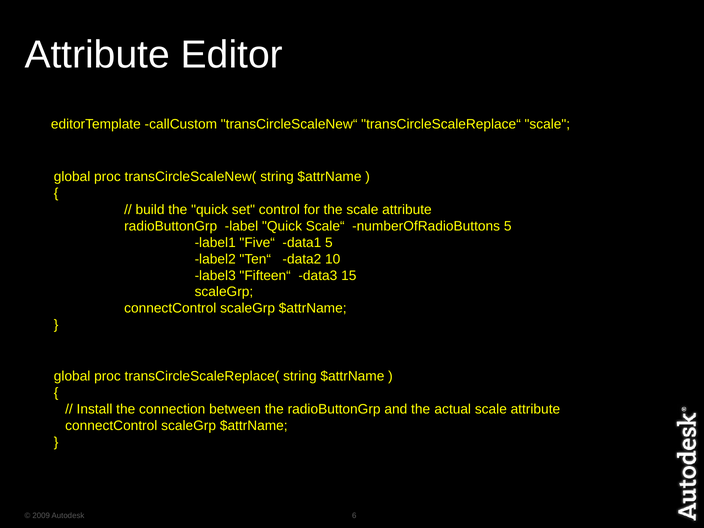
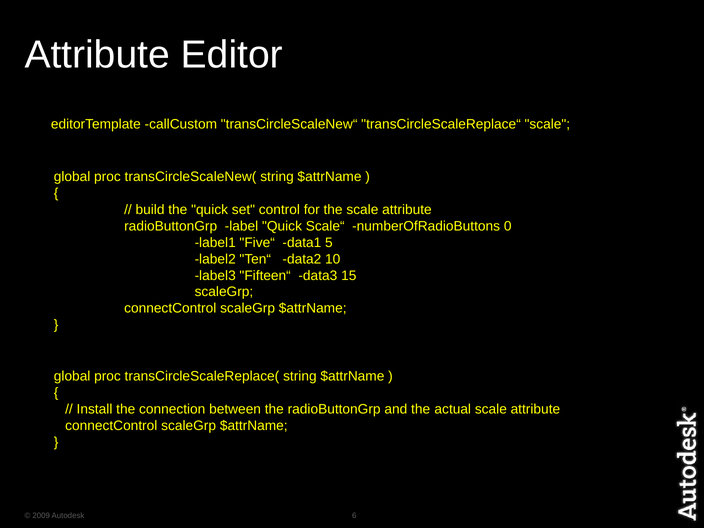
numberOfRadioButtons 5: 5 -> 0
